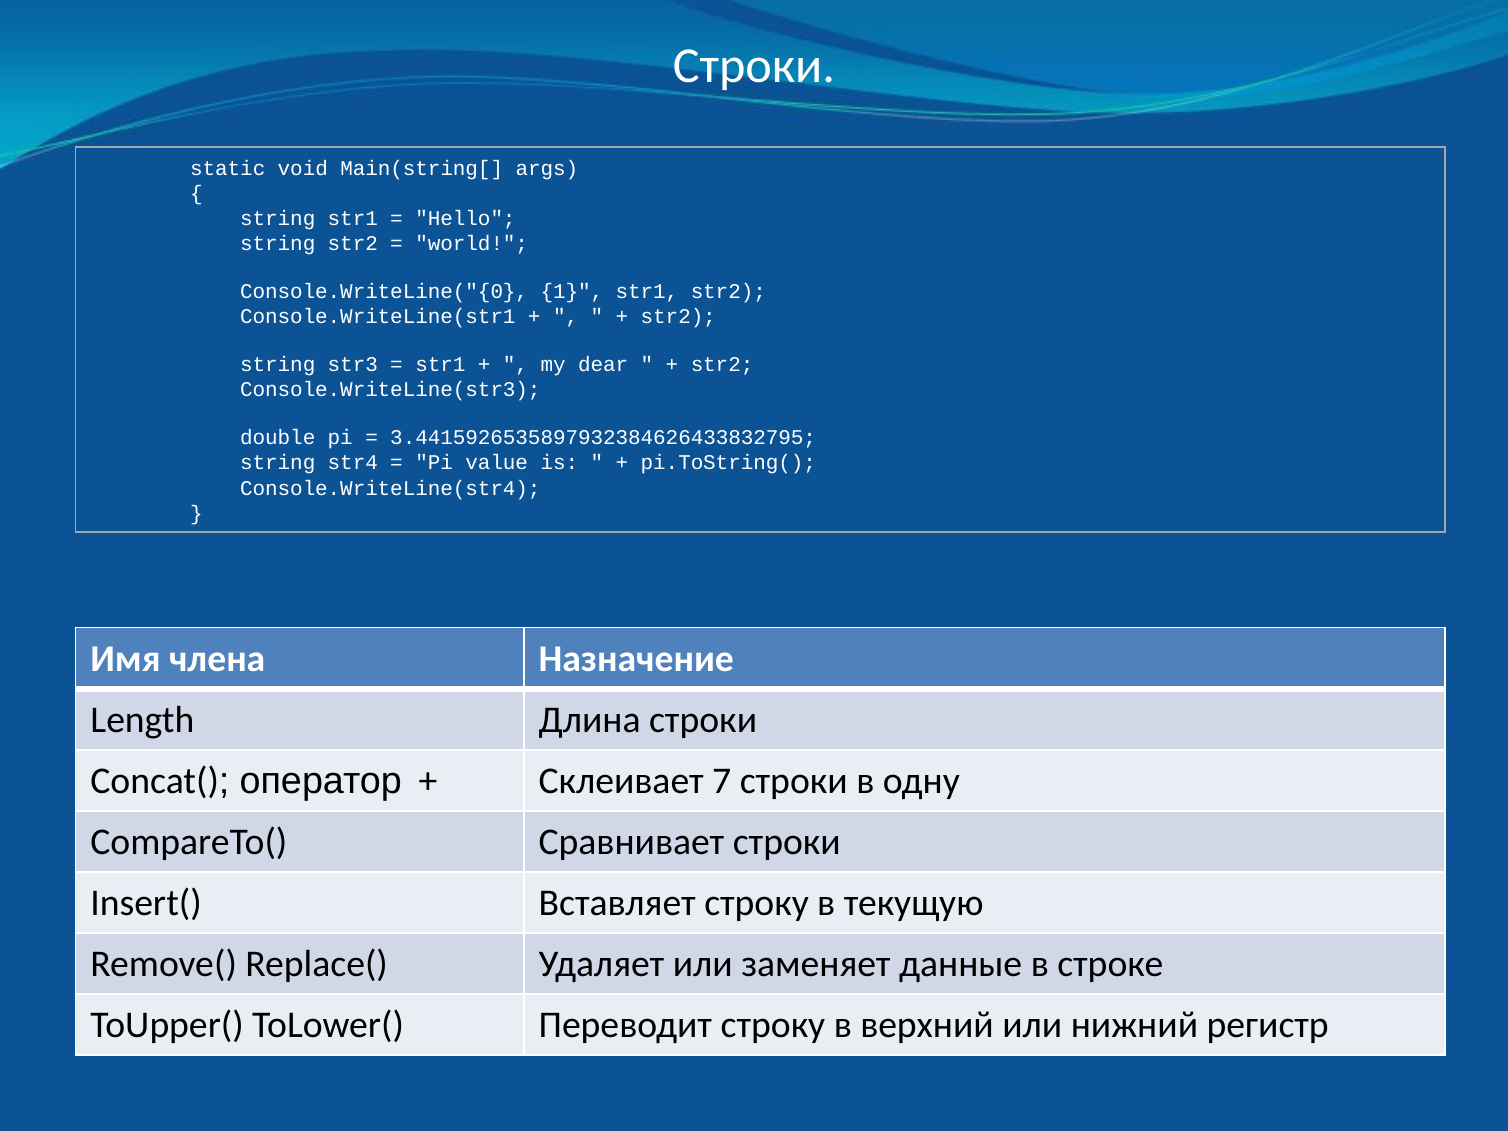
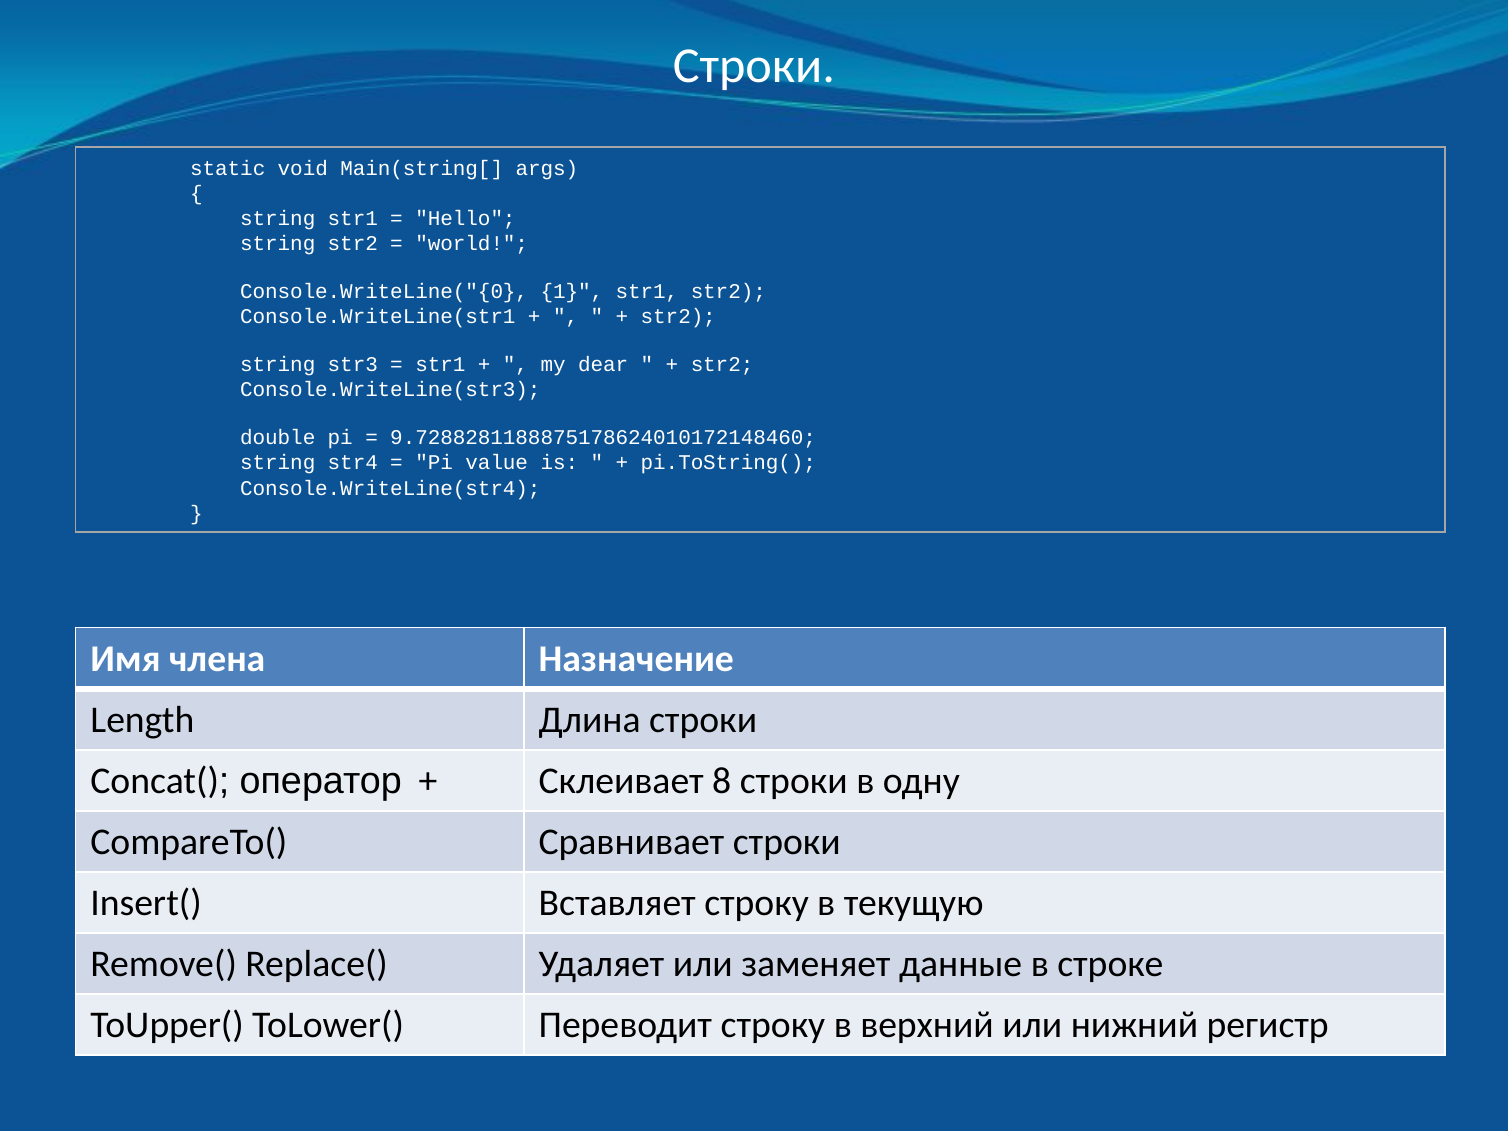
3.4415926535897932384626433832795: 3.4415926535897932384626433832795 -> 9.7288281188875178624010172148460
7: 7 -> 8
